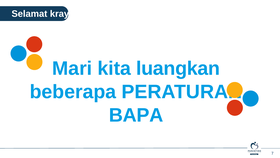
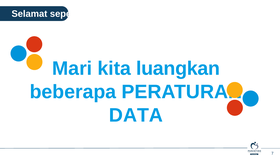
krayon: krayon -> seperti
BAPA: BAPA -> DATA
